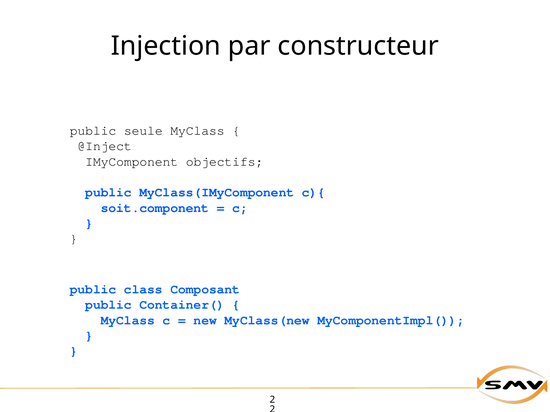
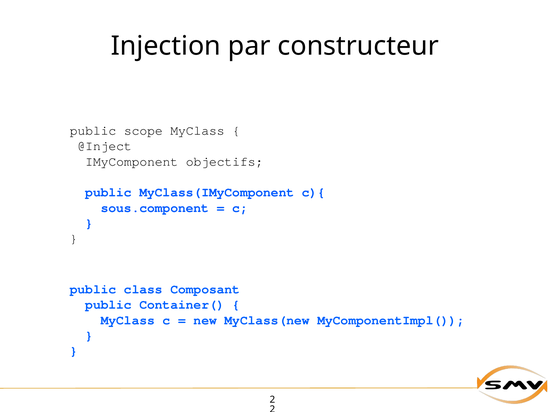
seule: seule -> scope
soit.component: soit.component -> sous.component
